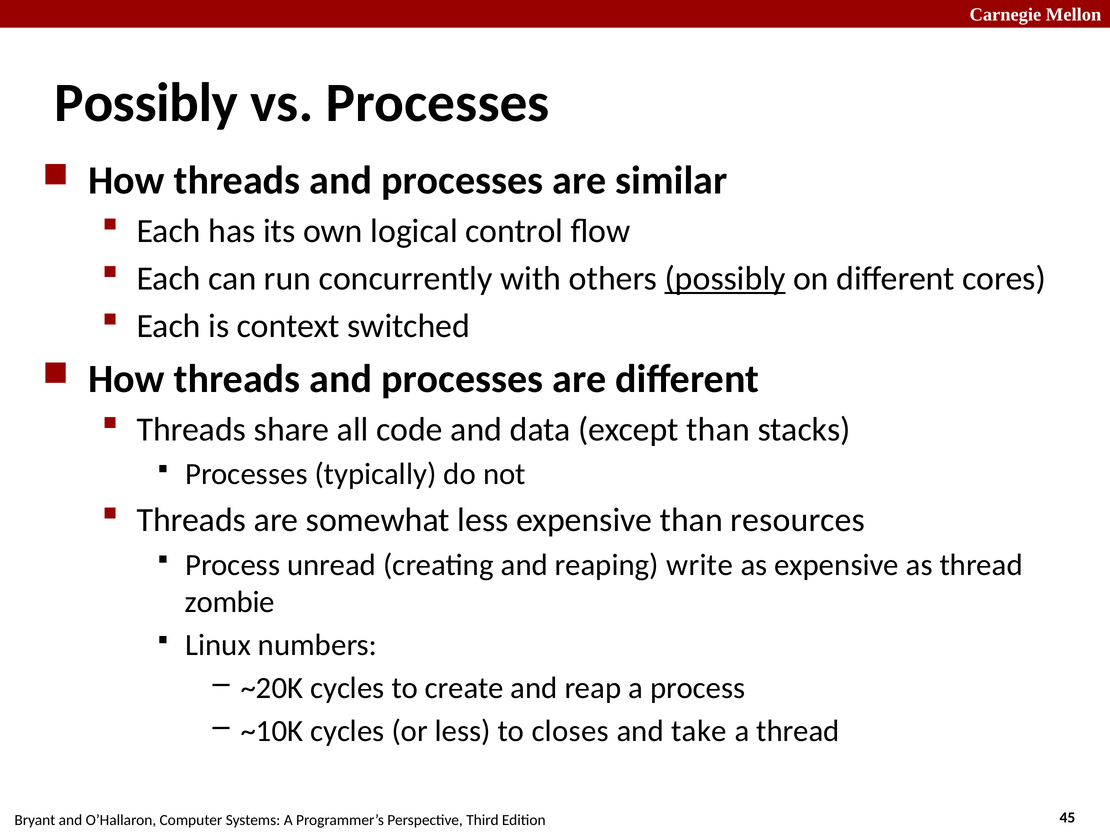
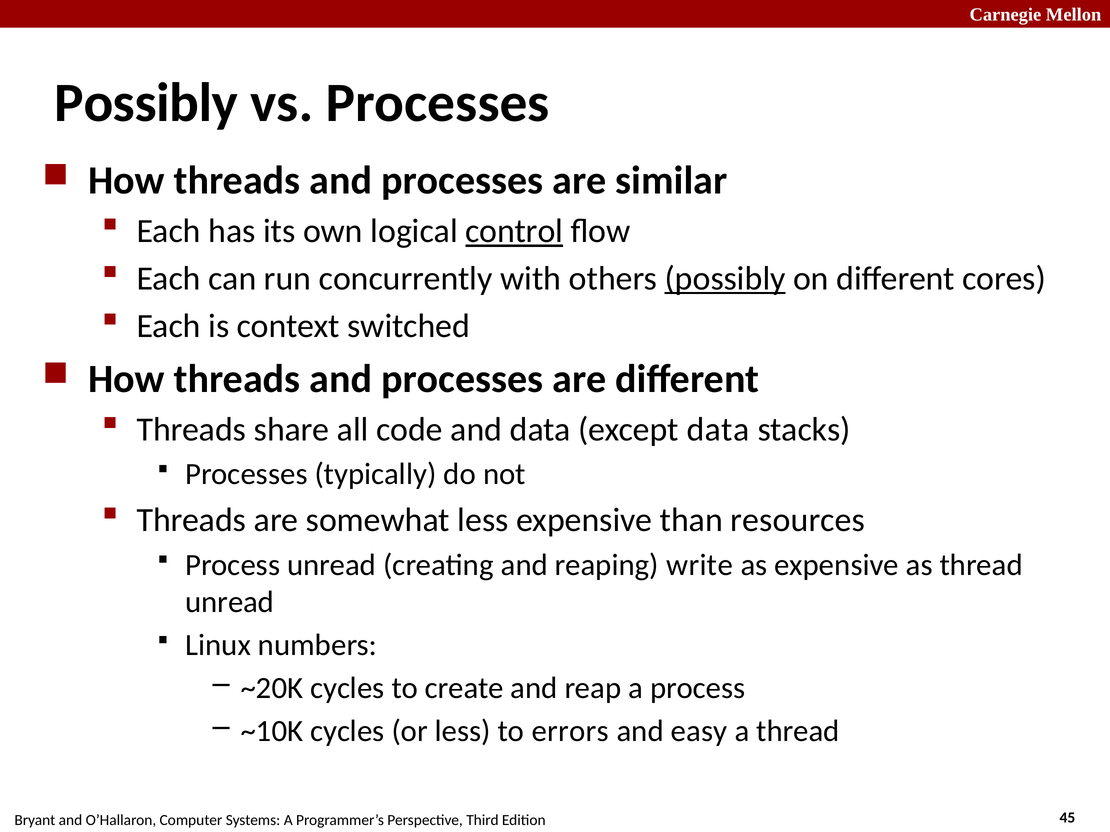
control underline: none -> present
except than: than -> data
zombie at (230, 602): zombie -> unread
closes: closes -> errors
take: take -> easy
